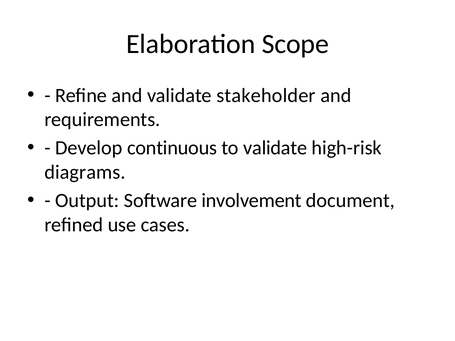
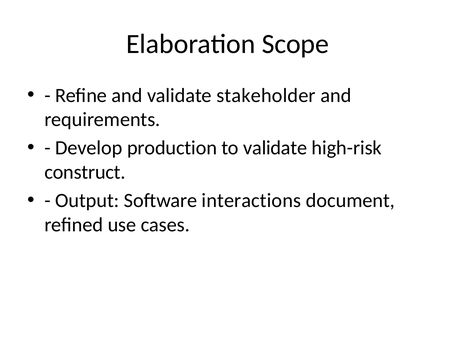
continuous: continuous -> production
diagrams: diagrams -> construct
involvement: involvement -> interactions
